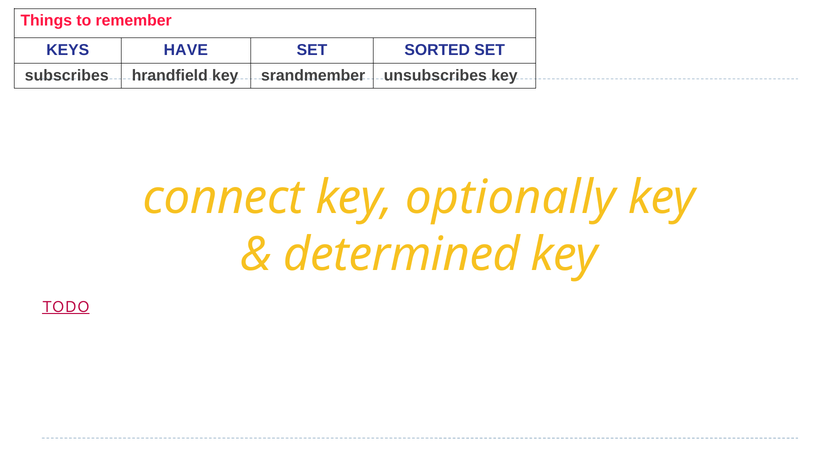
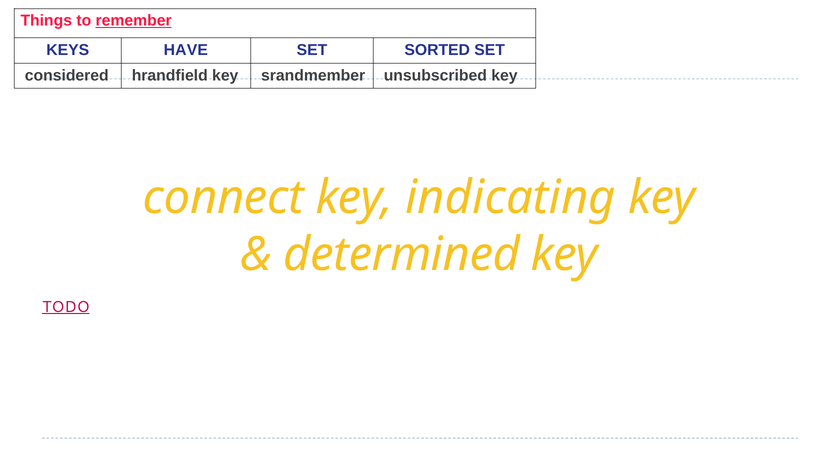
remember underline: none -> present
subscribes: subscribes -> considered
unsubscribes: unsubscribes -> unsubscribed
optionally: optionally -> indicating
